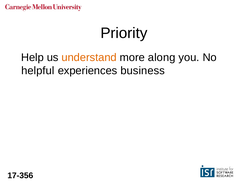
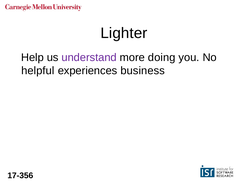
Priority: Priority -> Lighter
understand colour: orange -> purple
along: along -> doing
